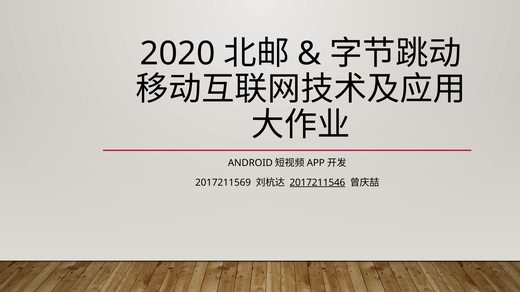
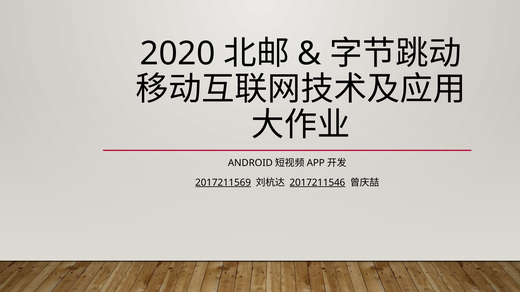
2017211569 underline: none -> present
